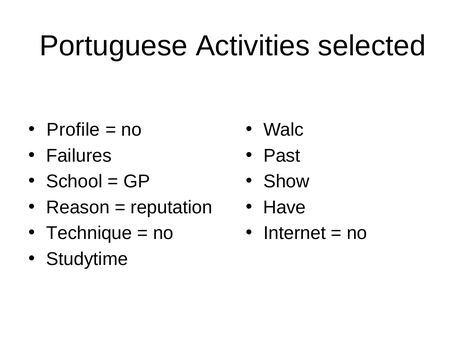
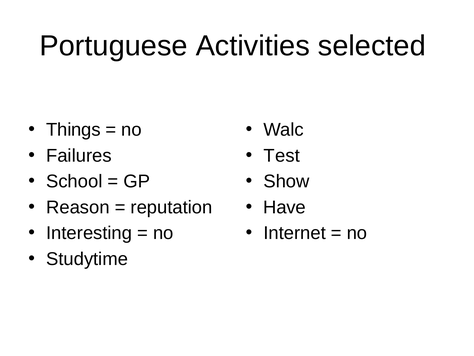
Profile: Profile -> Things
Past: Past -> Test
Technique: Technique -> Interesting
